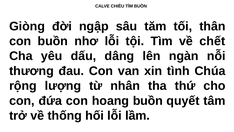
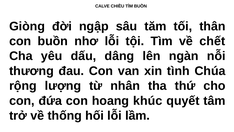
hoang buồn: buồn -> khúc
